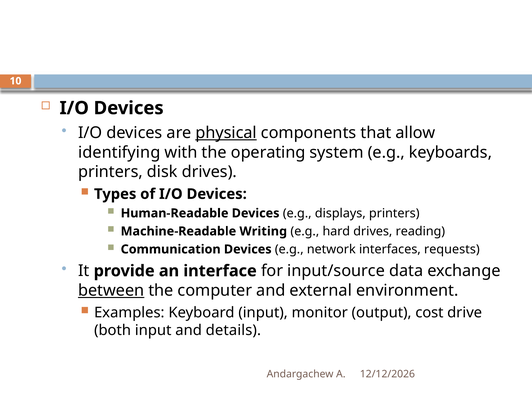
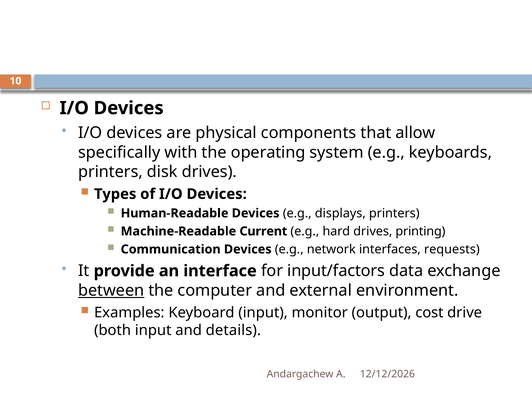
physical underline: present -> none
identifying: identifying -> specifically
Writing: Writing -> Current
reading: reading -> printing
input/source: input/source -> input/factors
